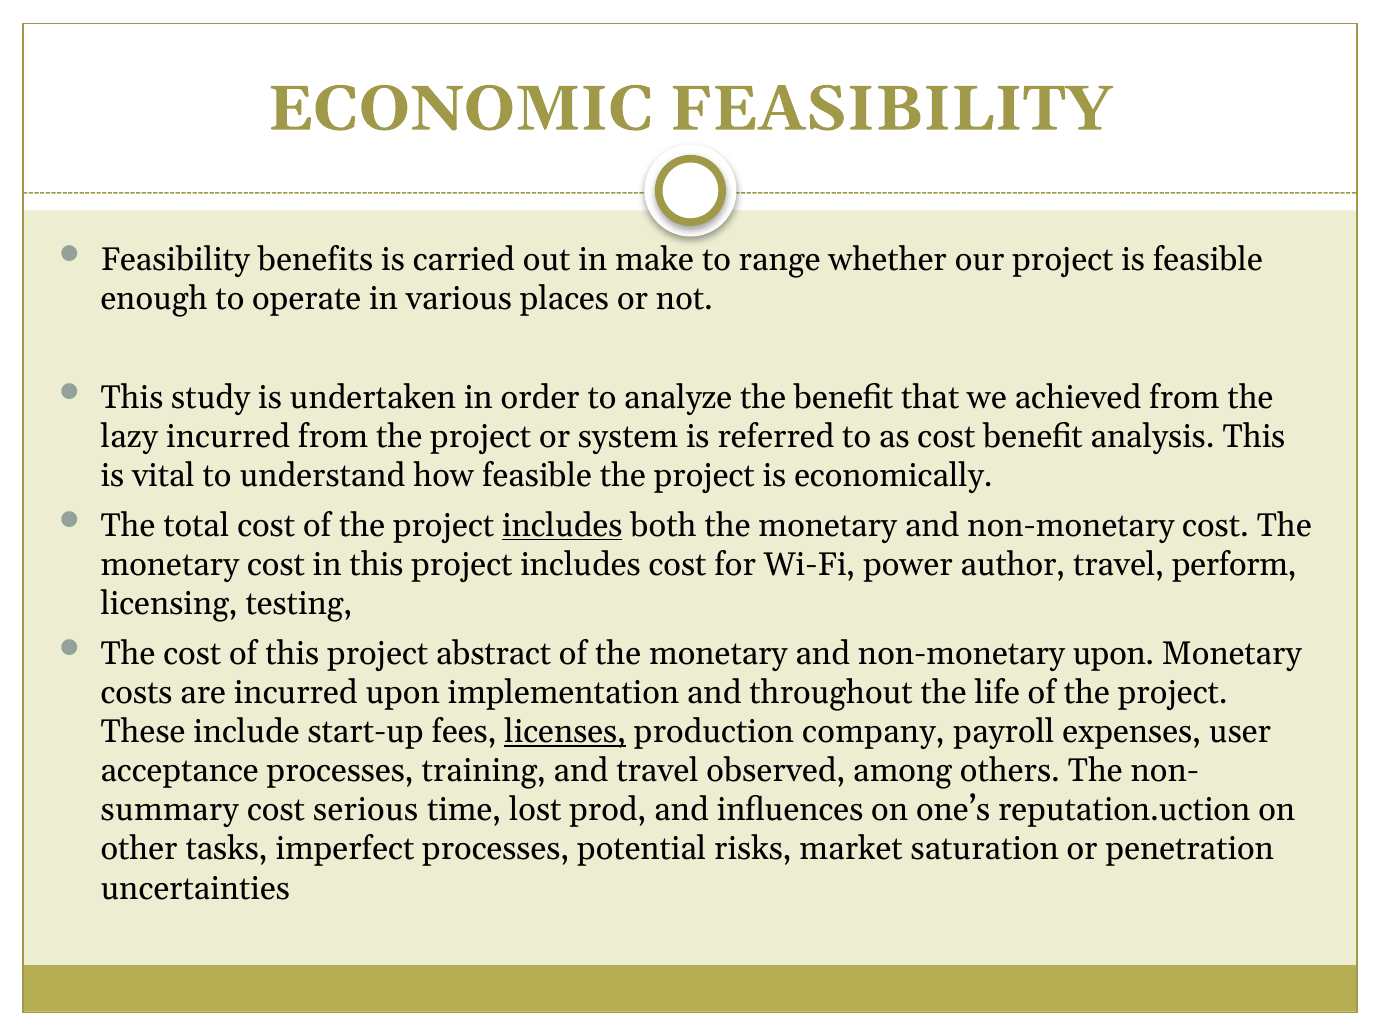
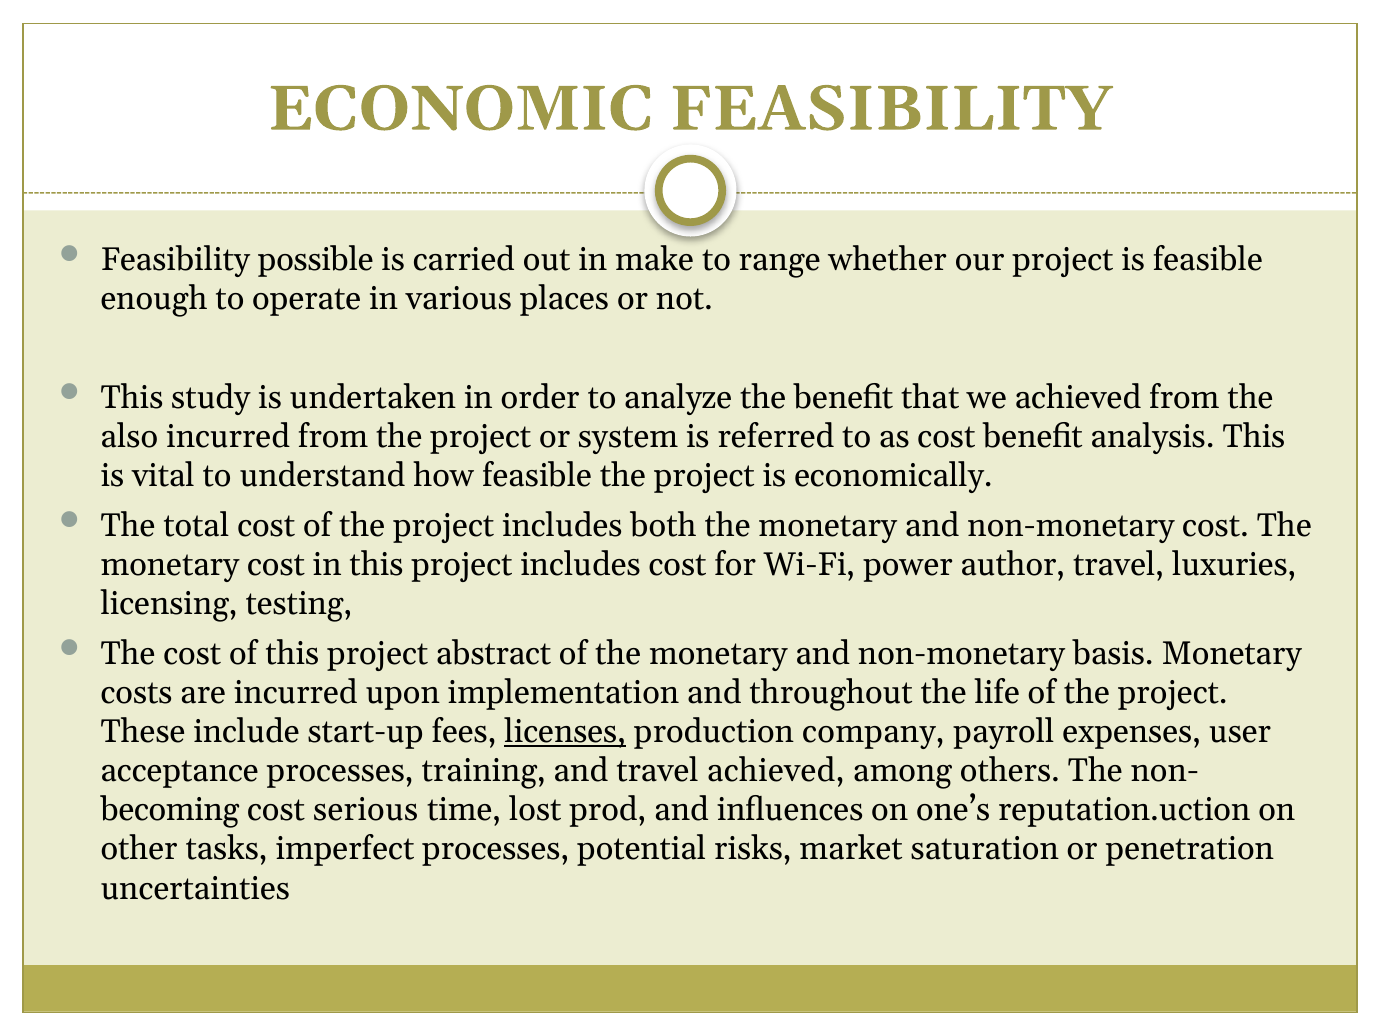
benefits: benefits -> possible
lazy: lazy -> also
includes at (562, 525) underline: present -> none
perform: perform -> luxuries
non-monetary upon: upon -> basis
travel observed: observed -> achieved
summary: summary -> becoming
